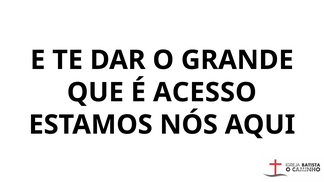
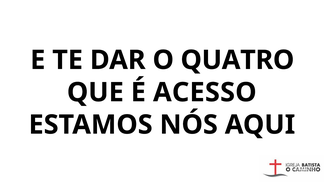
GRANDE: GRANDE -> QUATRO
